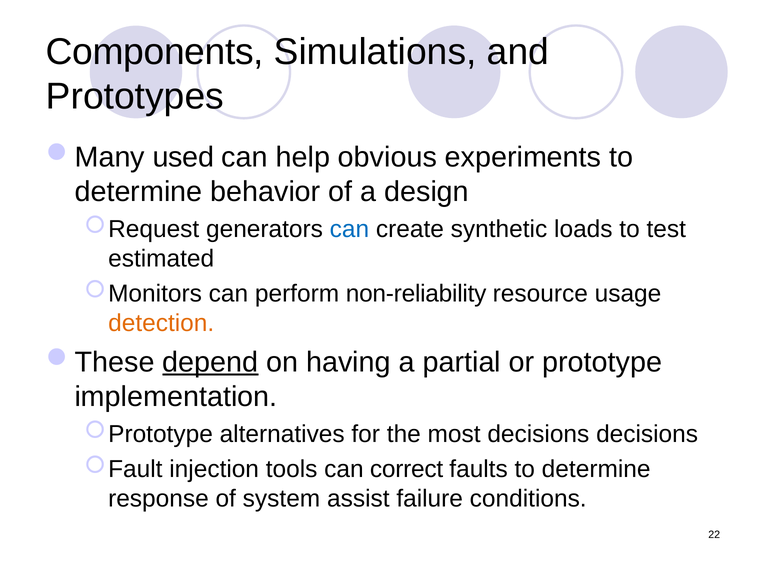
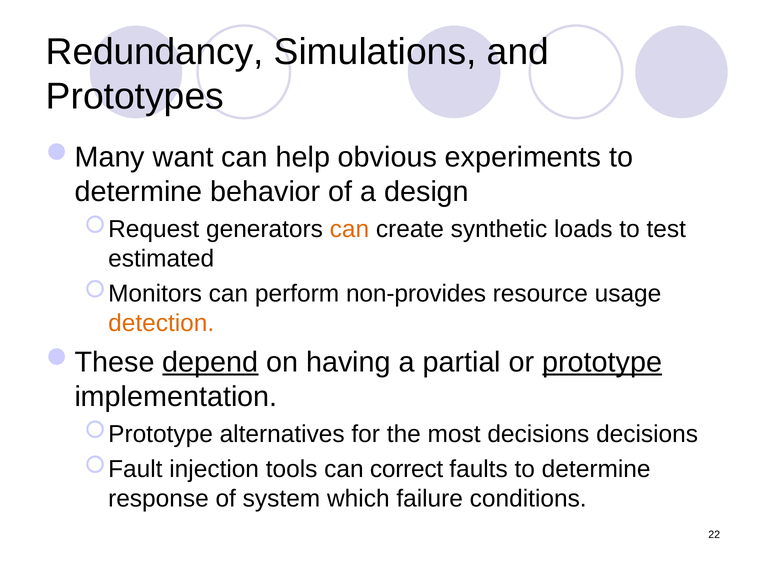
Components: Components -> Redundancy
used: used -> want
can at (349, 229) colour: blue -> orange
non-reliability: non-reliability -> non-provides
prototype underline: none -> present
assist: assist -> which
